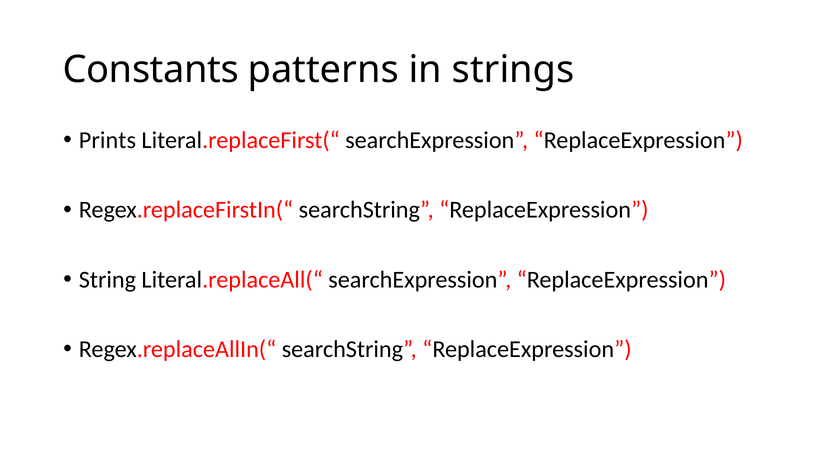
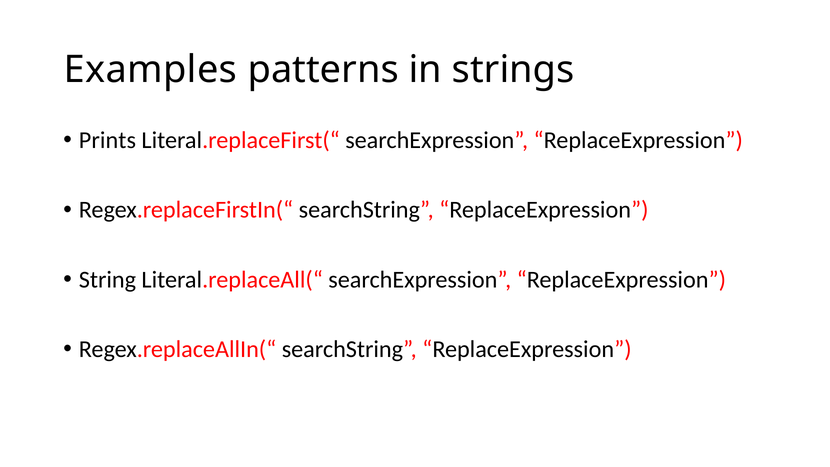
Constants: Constants -> Examples
